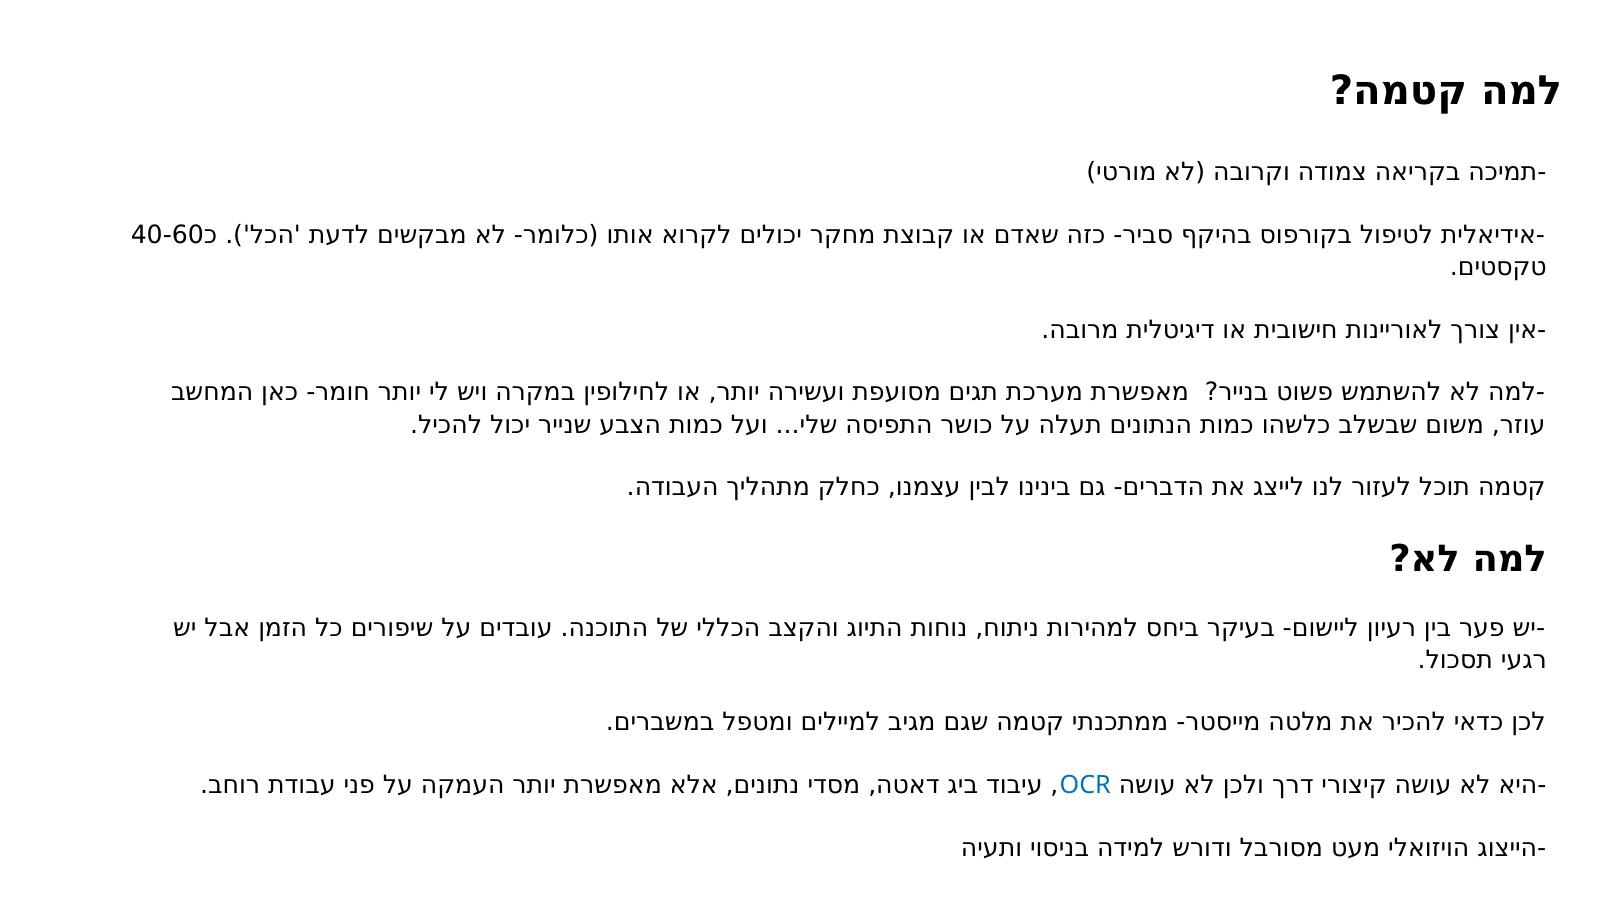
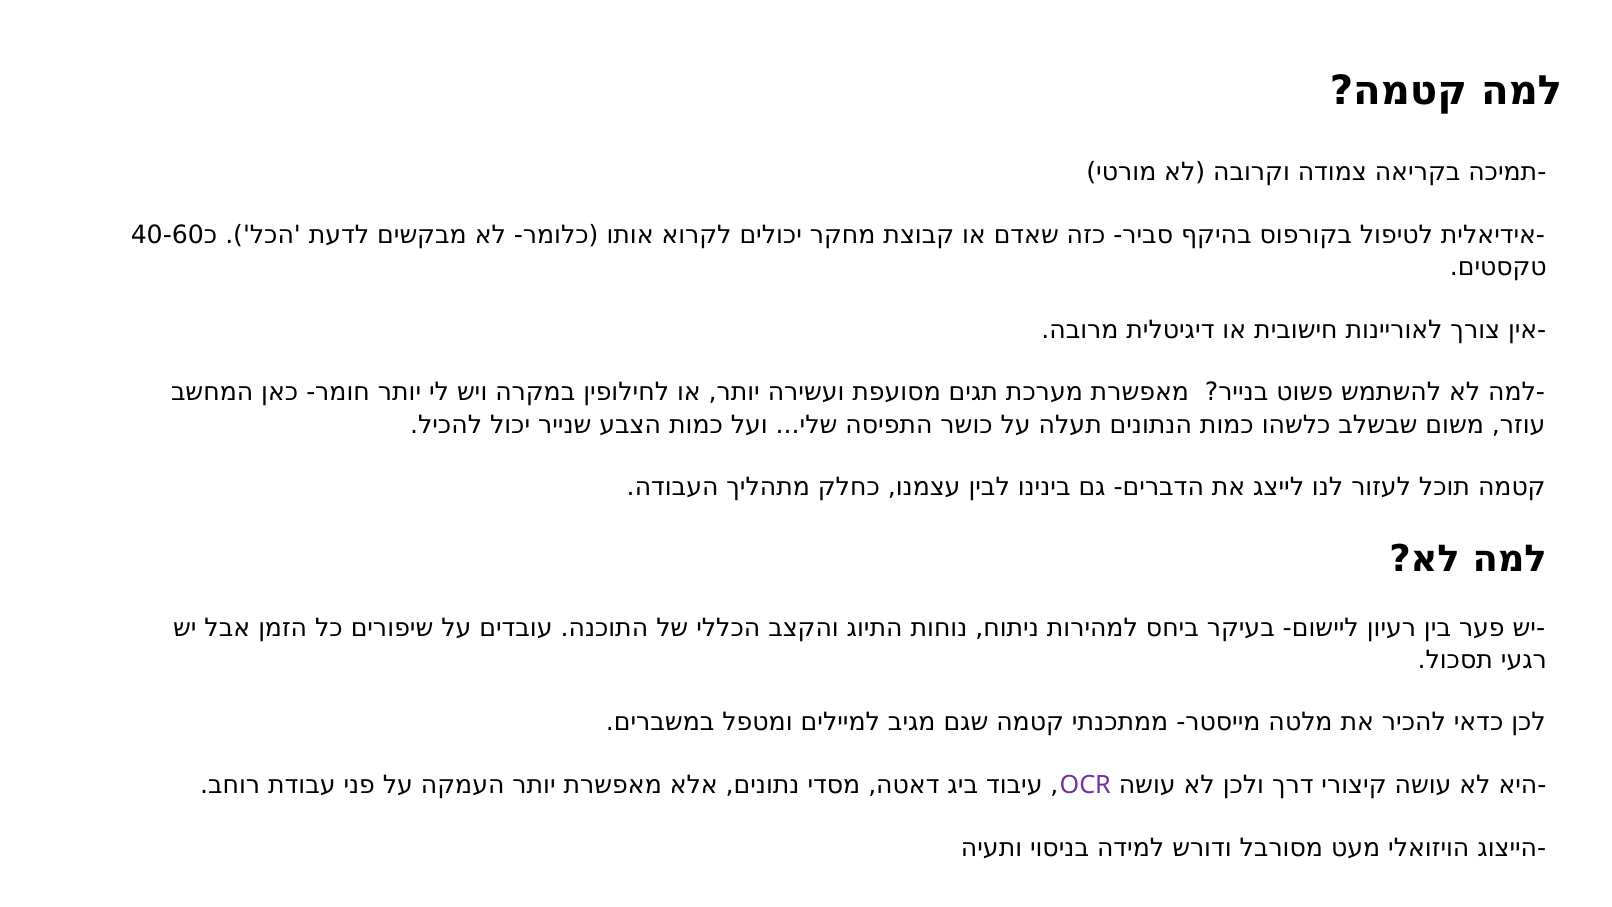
OCR colour: blue -> purple
